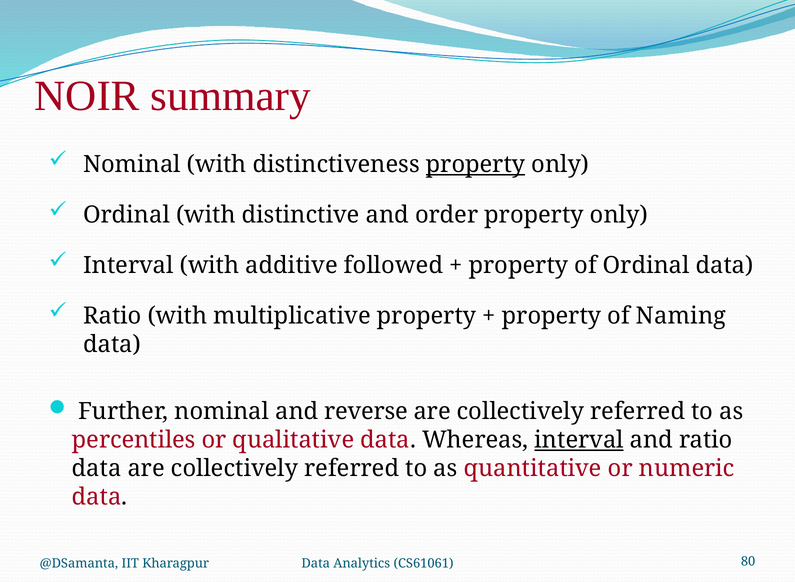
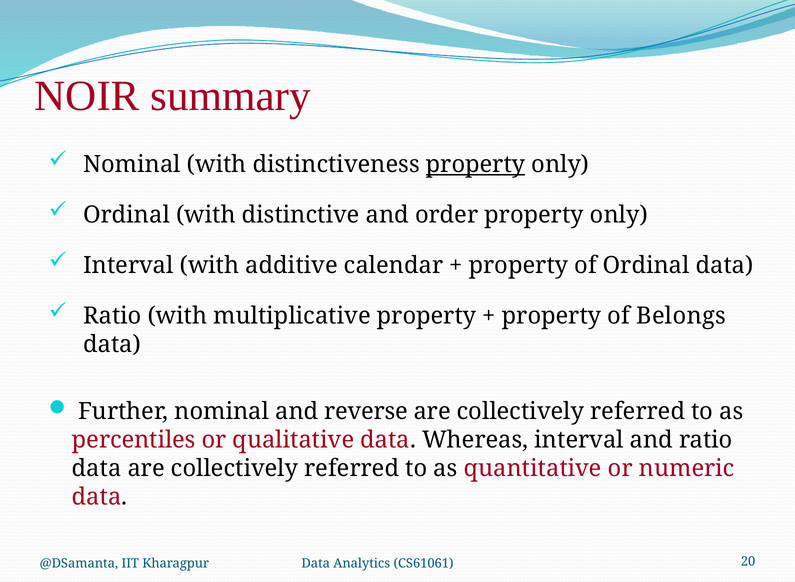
followed: followed -> calendar
Naming: Naming -> Belongs
interval at (579, 440) underline: present -> none
80: 80 -> 20
